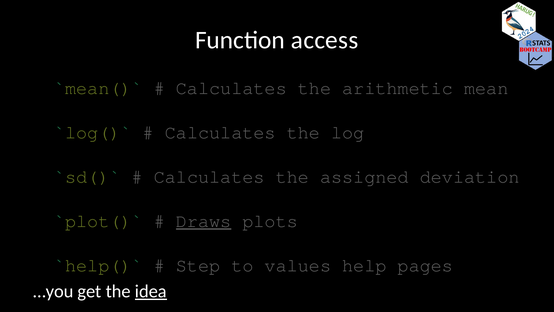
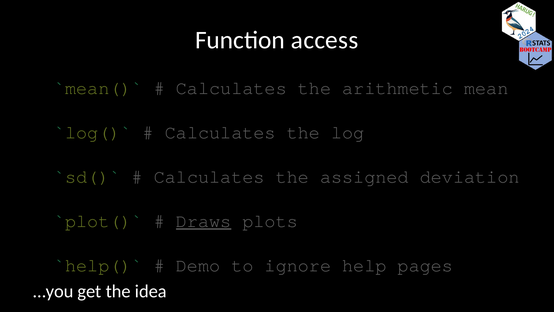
Step: Step -> Demo
values: values -> ignore
idea underline: present -> none
